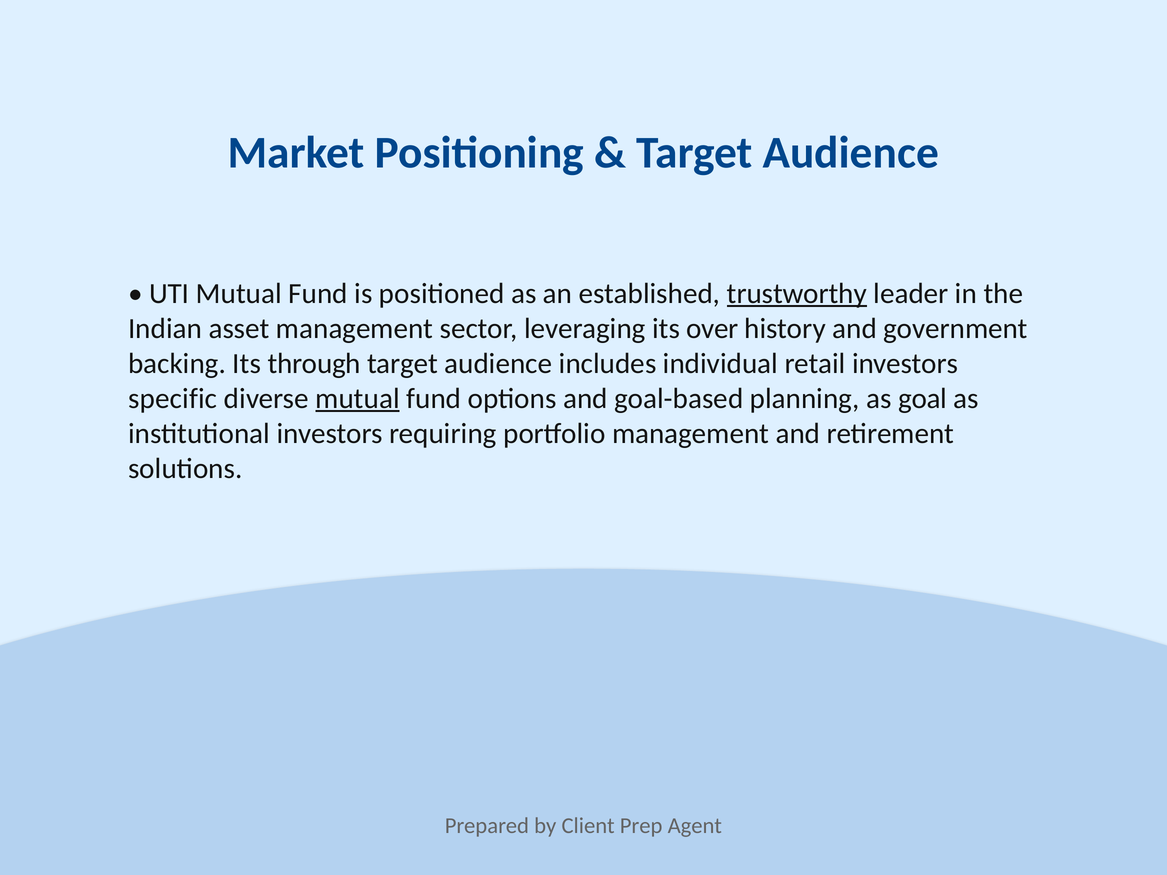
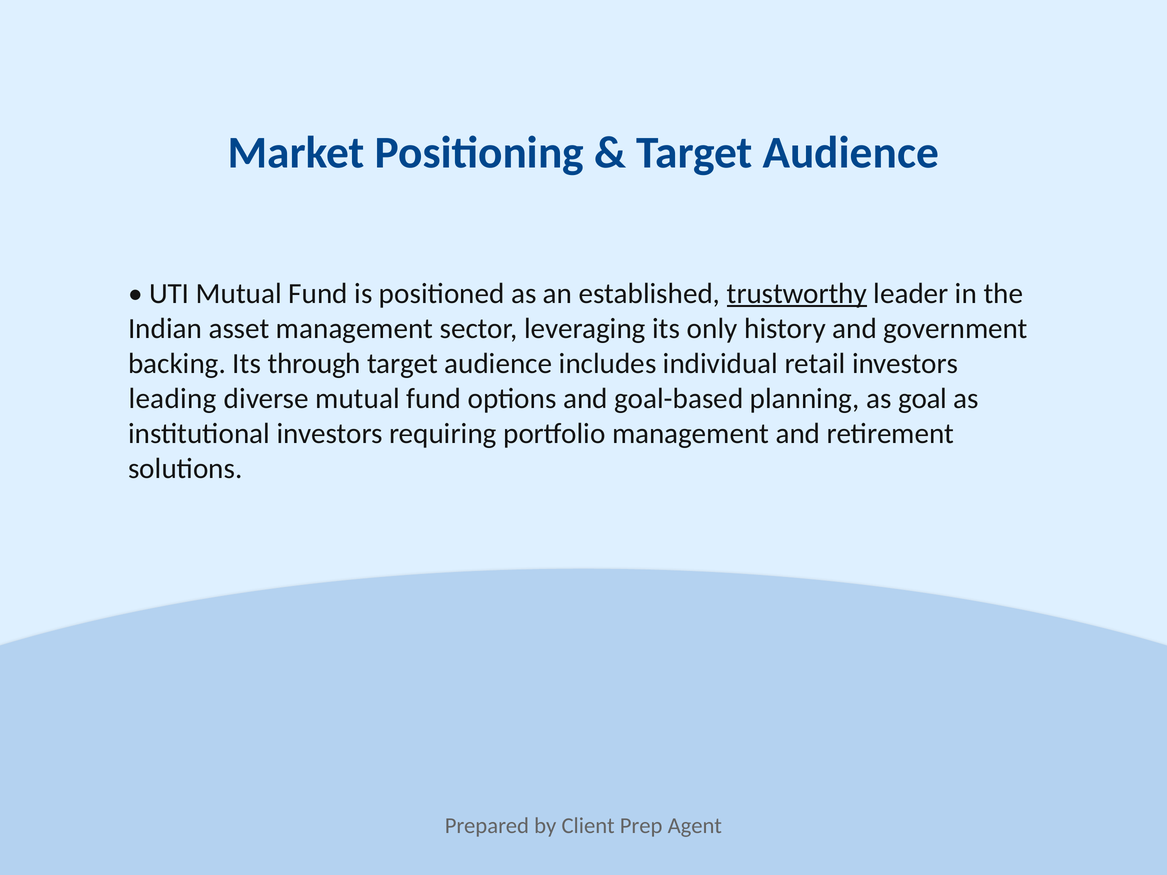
over: over -> only
specific: specific -> leading
mutual at (358, 399) underline: present -> none
